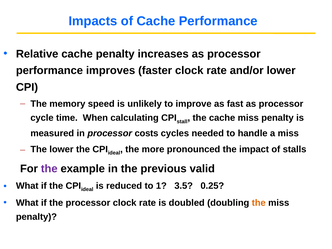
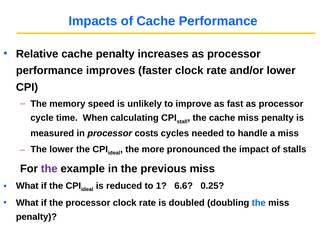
previous valid: valid -> miss
3.5: 3.5 -> 6.6
the at (259, 203) colour: orange -> blue
